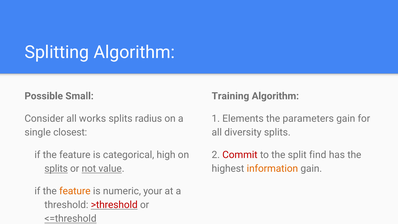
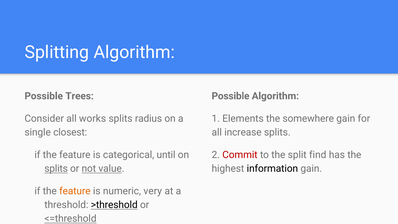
Small: Small -> Trees
Training at (230, 96): Training -> Possible
parameters: parameters -> somewhere
diversity: diversity -> increase
high: high -> until
information colour: orange -> black
your: your -> very
>threshold colour: red -> black
